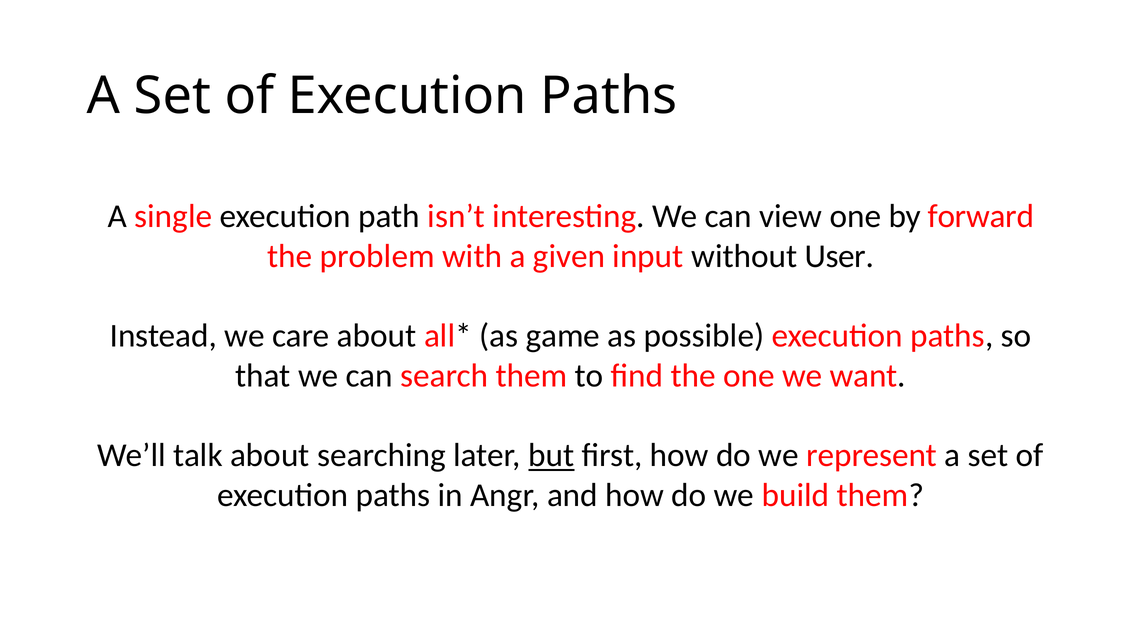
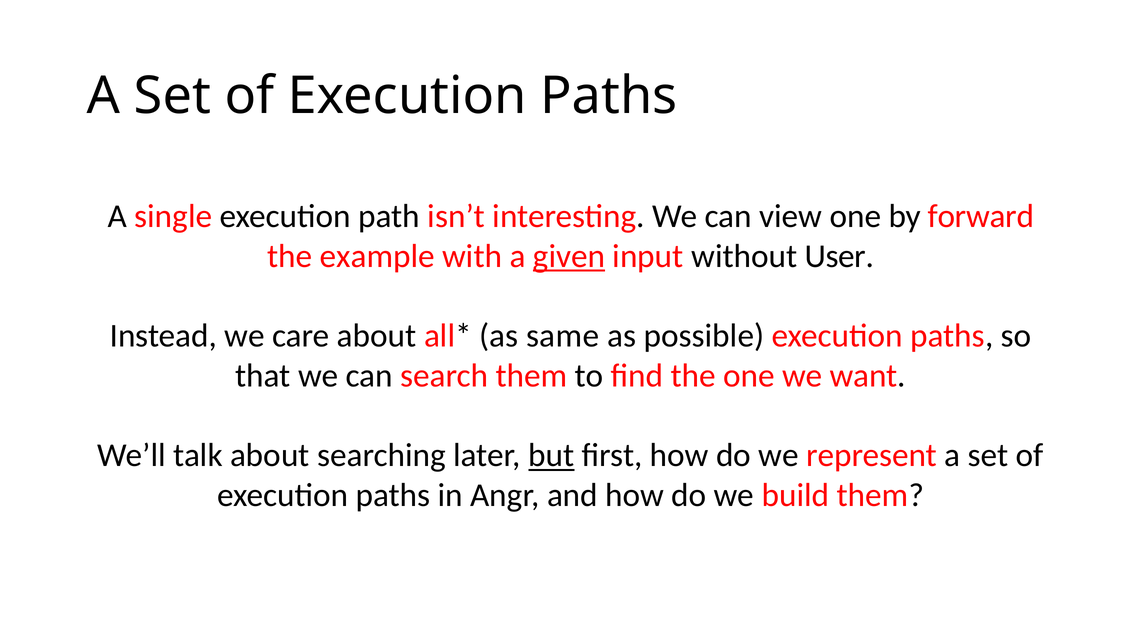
problem: problem -> example
given underline: none -> present
game: game -> same
